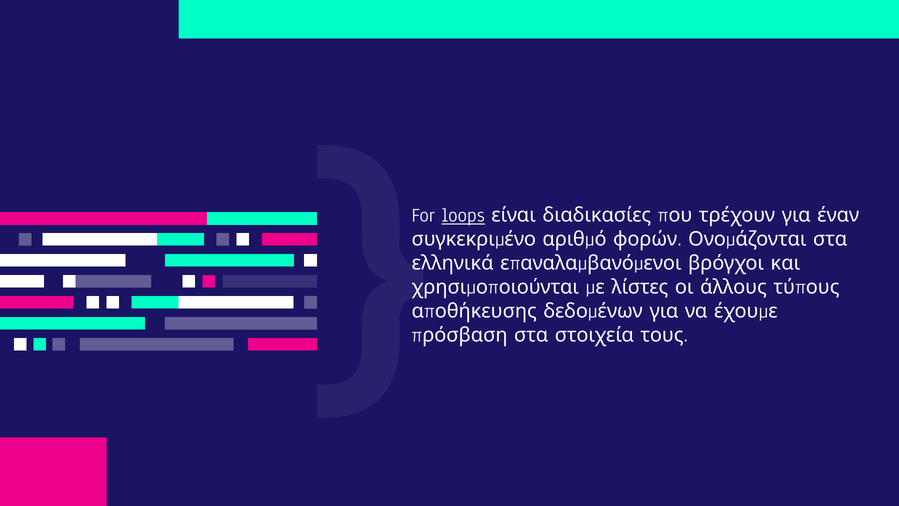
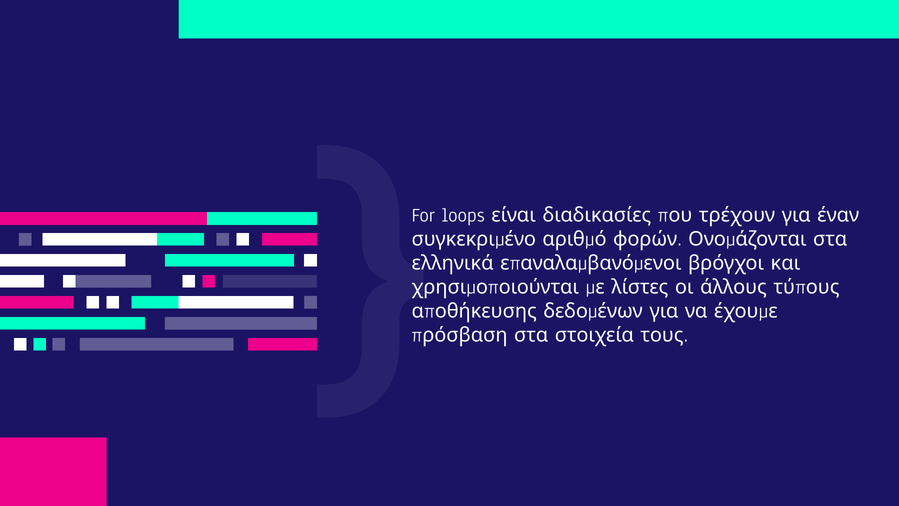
loops underline: present -> none
